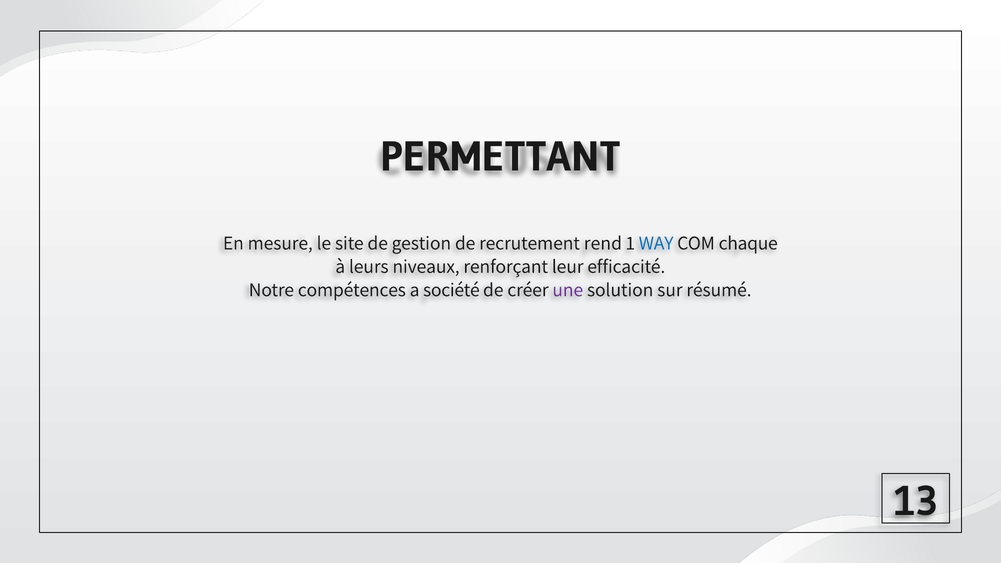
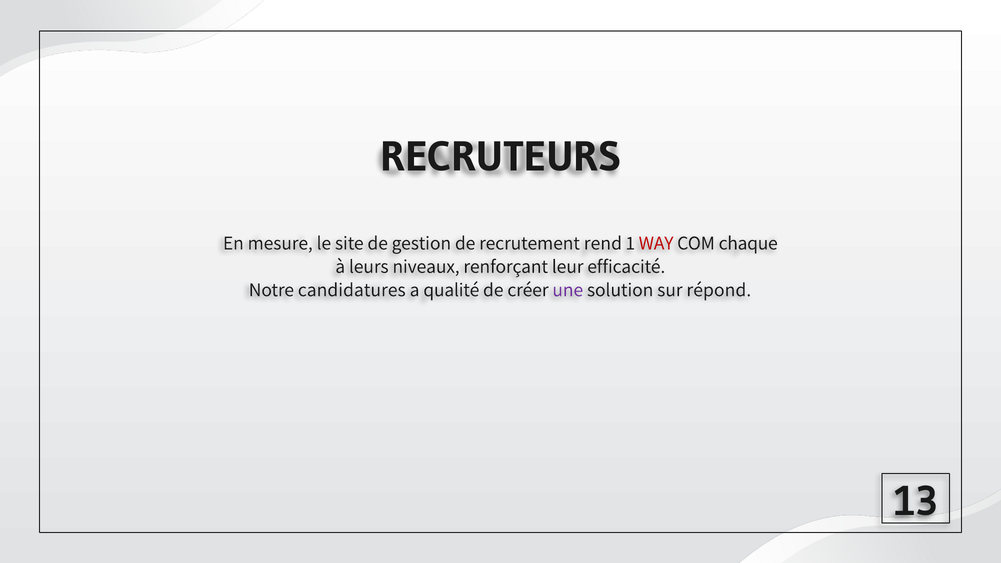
PERMETTANT: PERMETTANT -> RECRUTEURS
WAY colour: blue -> red
compétences: compétences -> candidatures
société: société -> qualité
résumé: résumé -> répond
